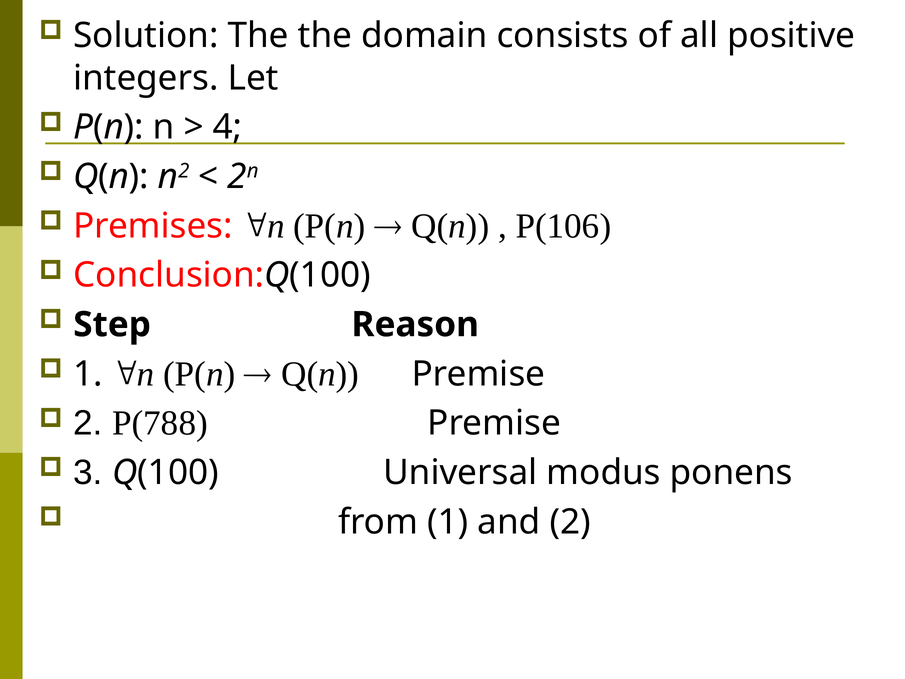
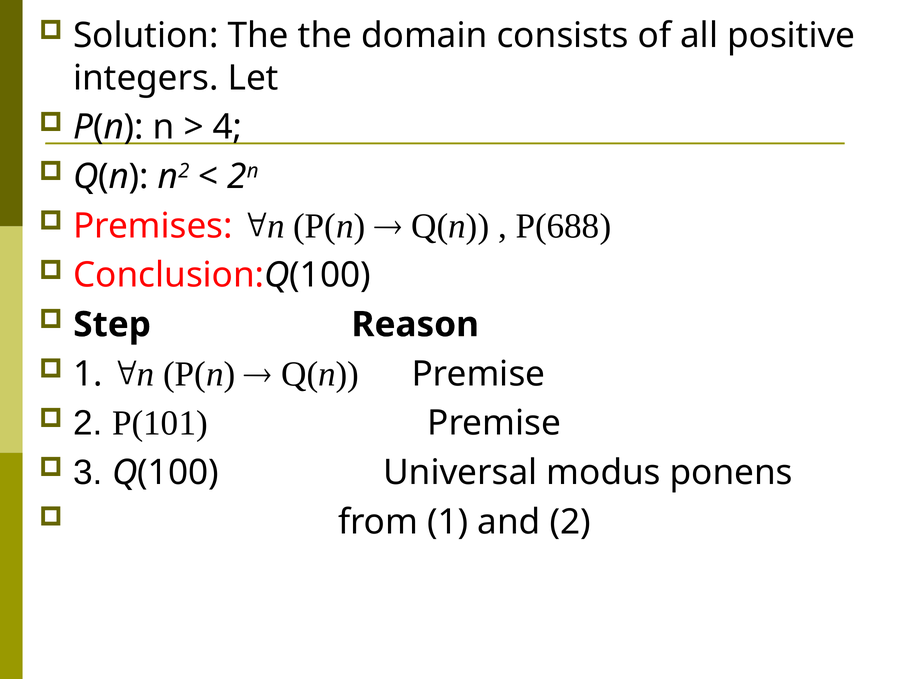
P(106: P(106 -> P(688
P(788: P(788 -> P(101
